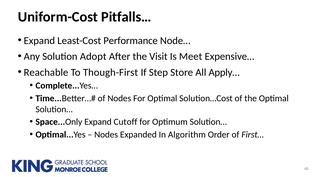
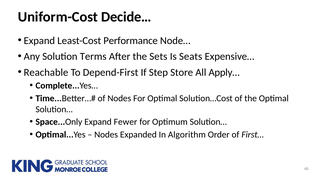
Pitfalls…: Pitfalls… -> Decide…
Adopt: Adopt -> Terms
Visit: Visit -> Sets
Meet: Meet -> Seats
Though-First: Though-First -> Depend-First
Cutoff: Cutoff -> Fewer
